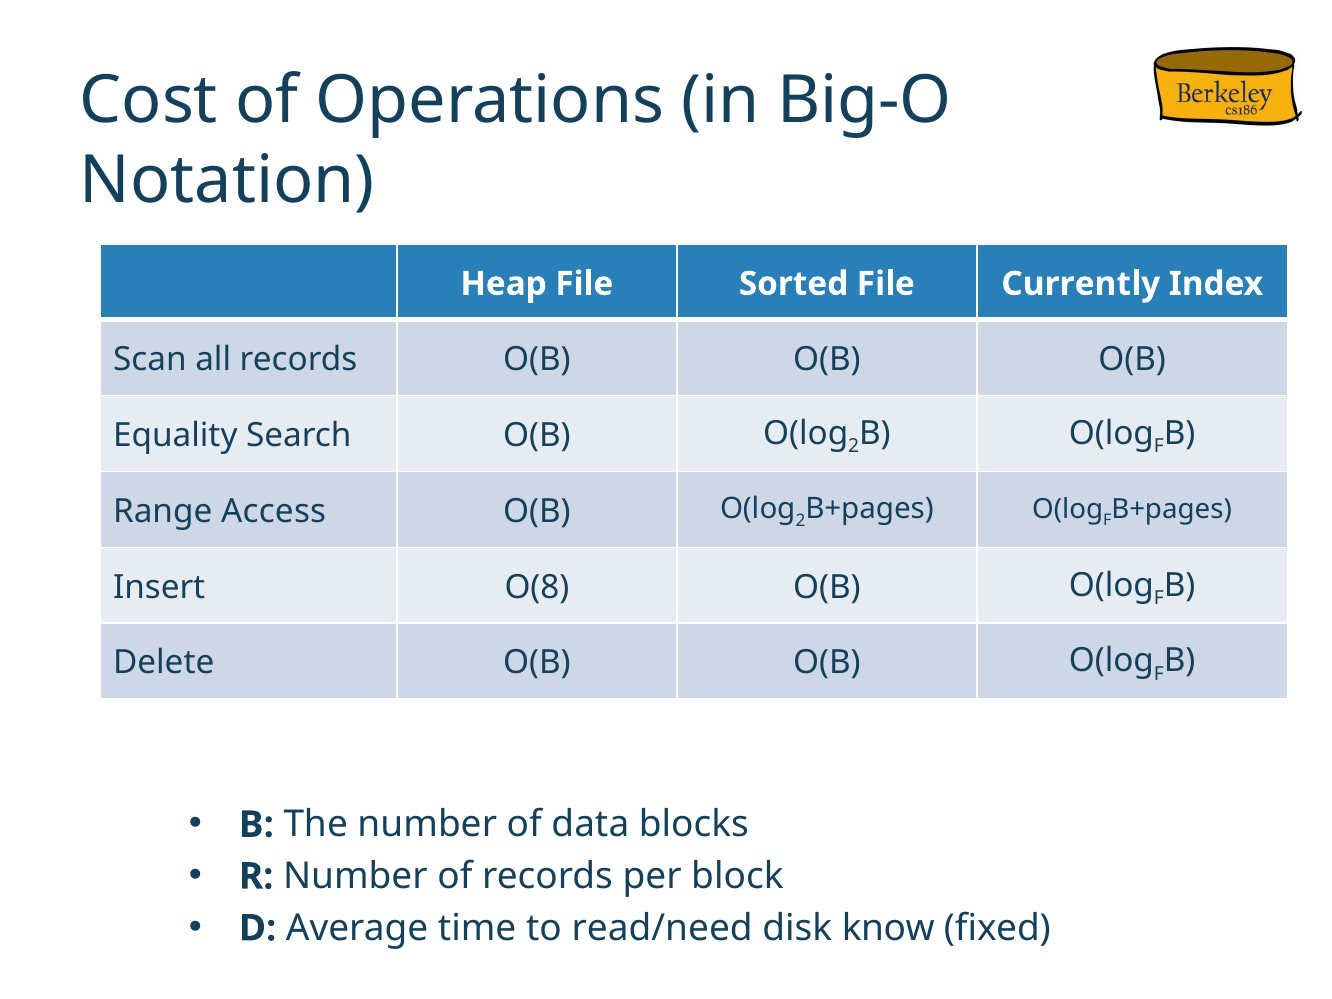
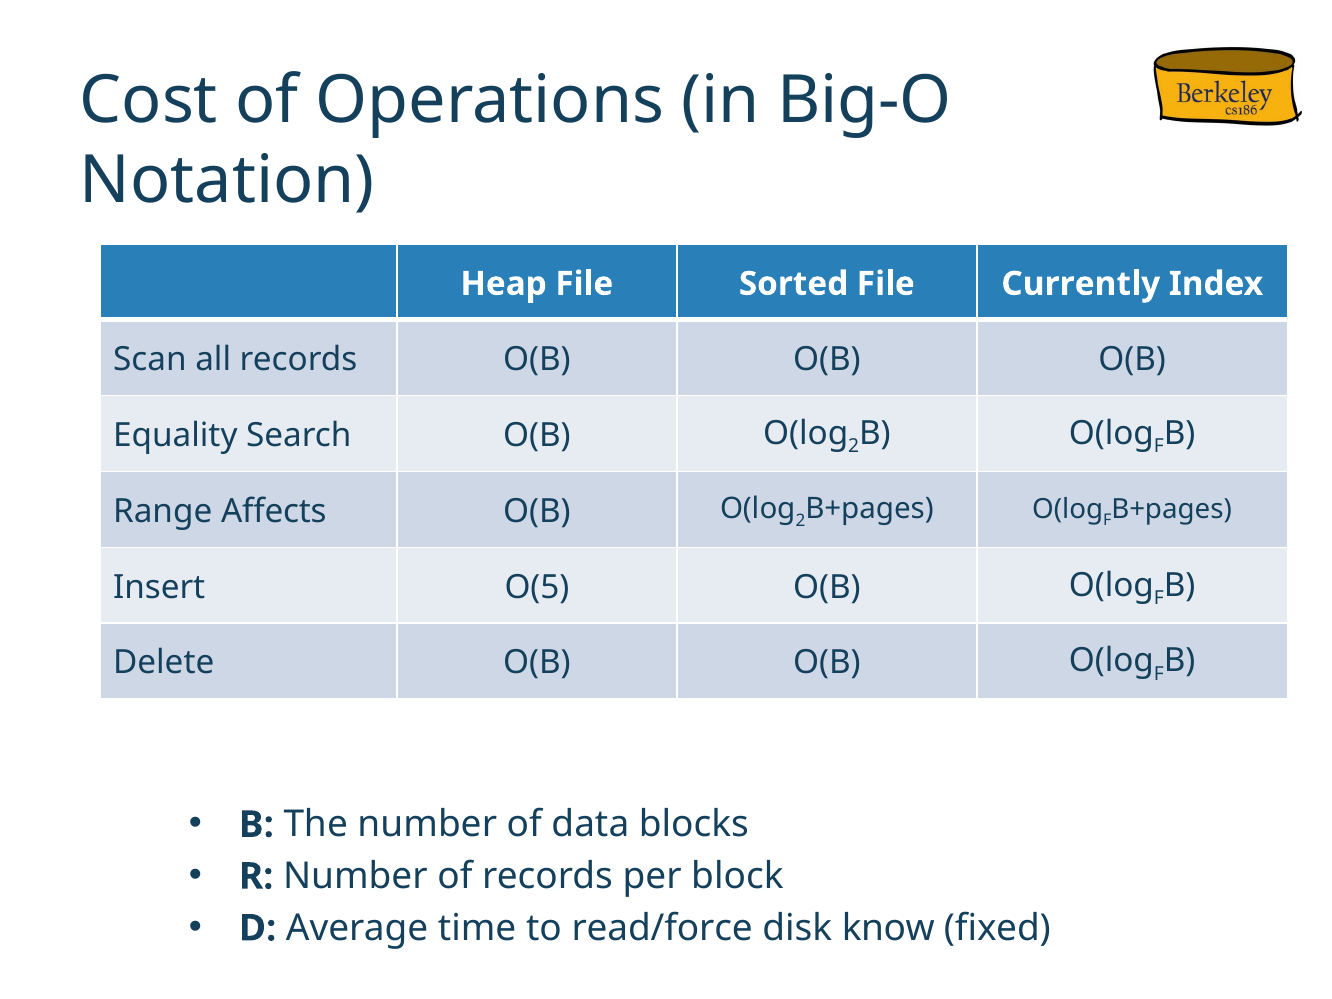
Access: Access -> Affects
O(8: O(8 -> O(5
read/need: read/need -> read/force
